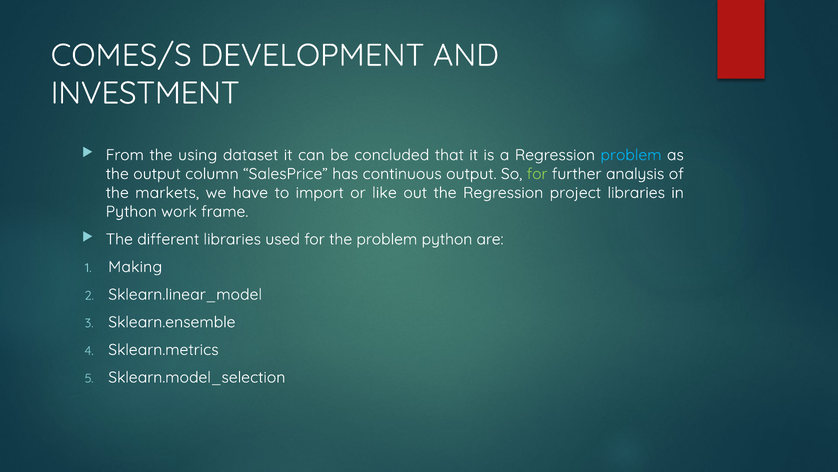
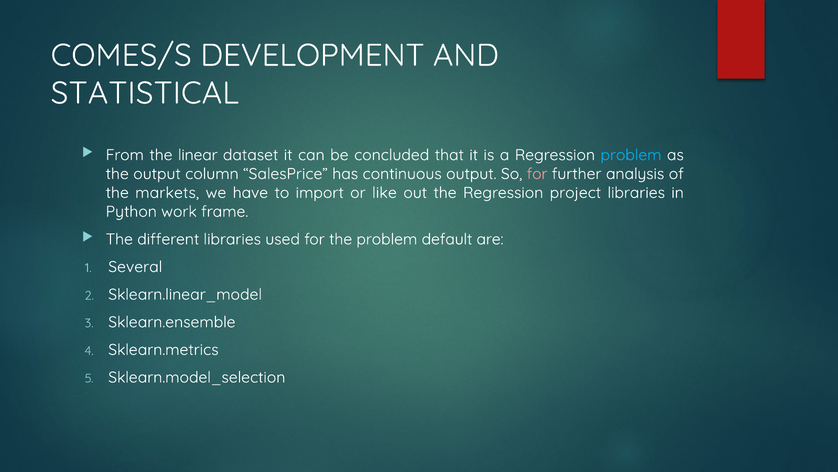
INVESTMENT: INVESTMENT -> STATISTICAL
using: using -> linear
for at (537, 174) colour: light green -> pink
problem python: python -> default
Making: Making -> Several
